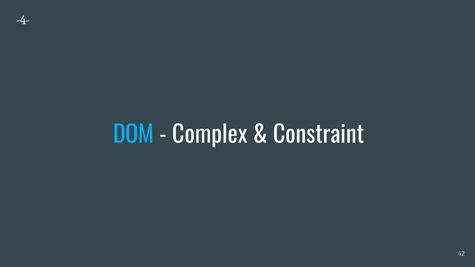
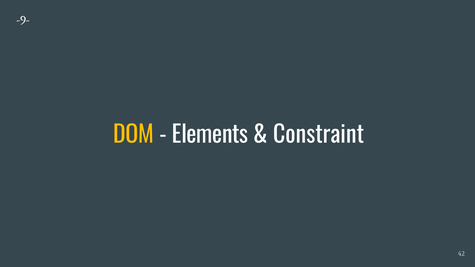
-4-: -4- -> -9-
DOM colour: light blue -> yellow
Complex: Complex -> Elements
